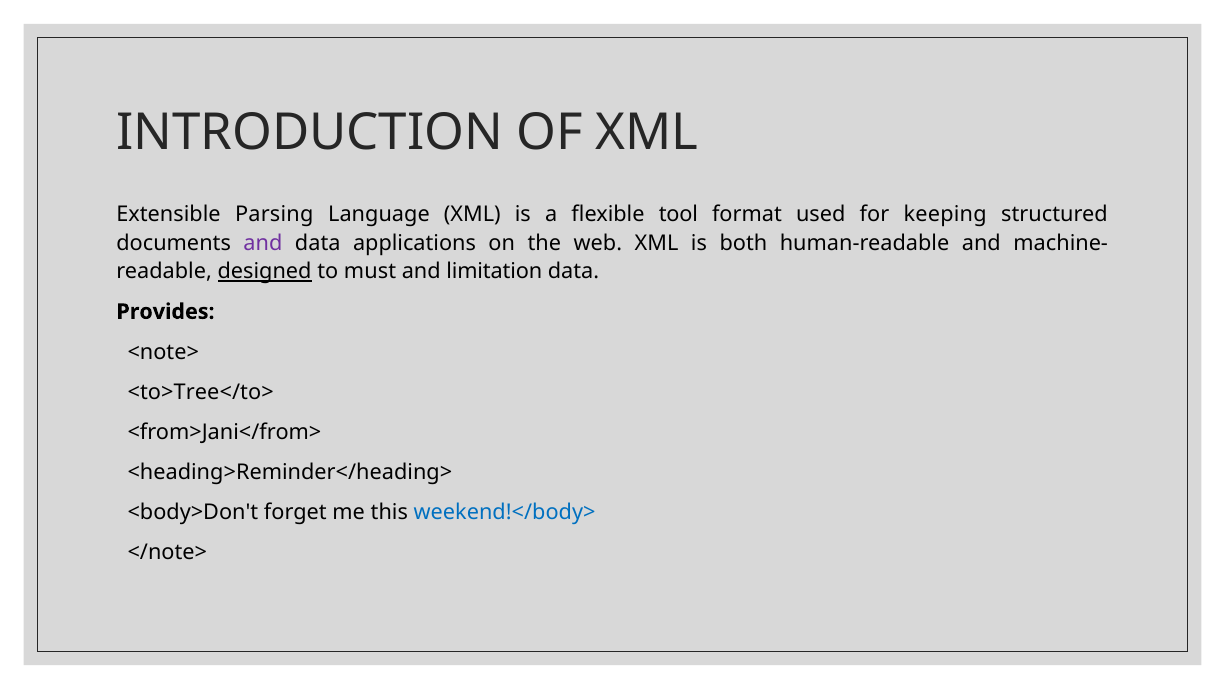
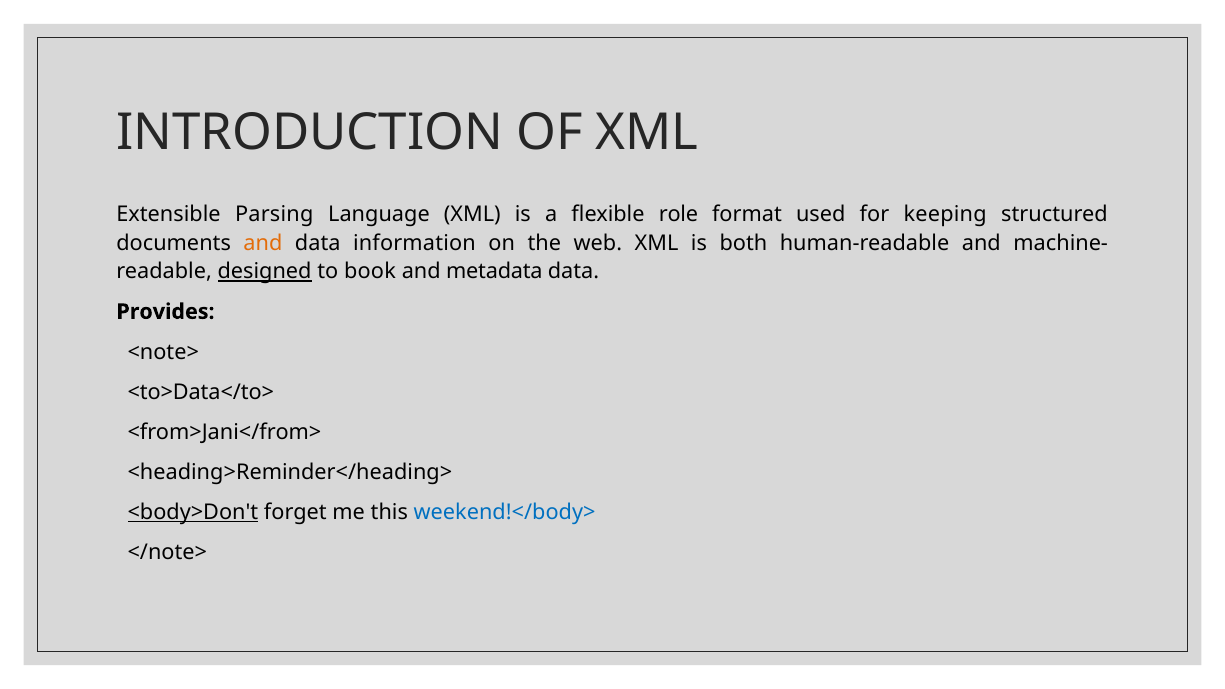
tool: tool -> role
and at (263, 243) colour: purple -> orange
applications: applications -> information
must: must -> book
limitation: limitation -> metadata
<to>Tree</to>: <to>Tree</to> -> <to>Data</to>
<body>Don't underline: none -> present
